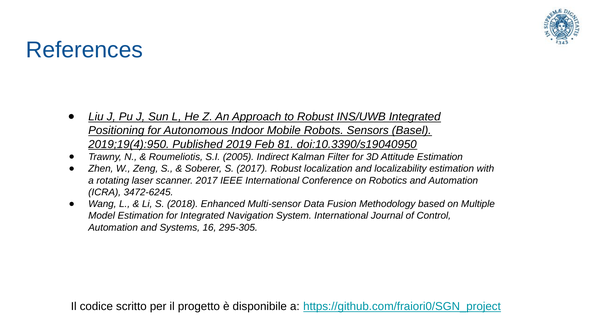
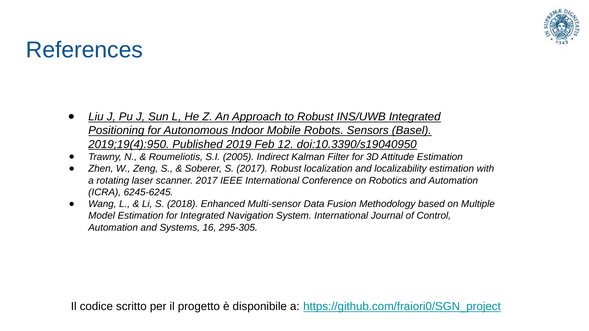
81: 81 -> 12
3472-6245: 3472-6245 -> 6245-6245
